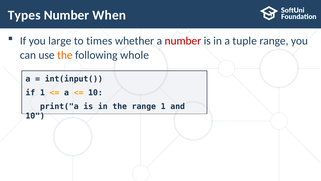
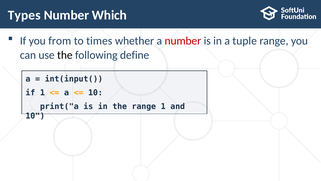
When: When -> Which
large: large -> from
the at (65, 55) colour: orange -> black
whole: whole -> define
